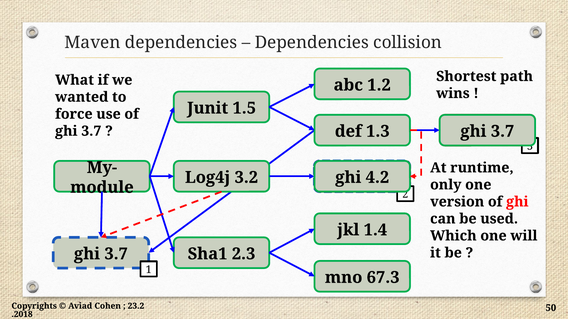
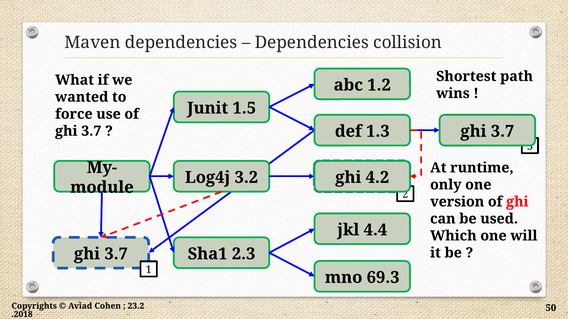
1.4: 1.4 -> 4.4
67.3: 67.3 -> 69.3
